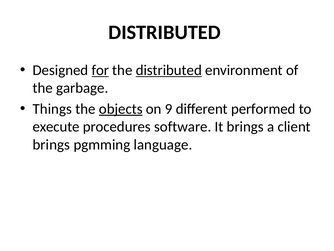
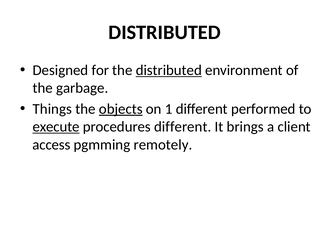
for underline: present -> none
9: 9 -> 1
execute underline: none -> present
procedures software: software -> different
brings at (51, 144): brings -> access
language: language -> remotely
